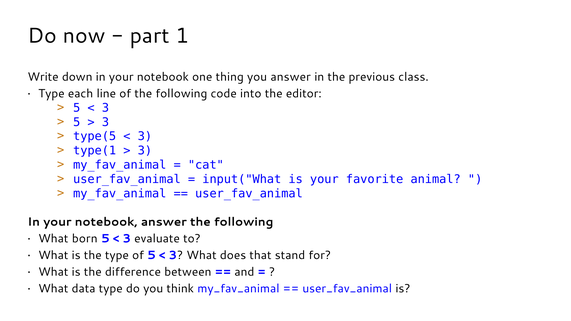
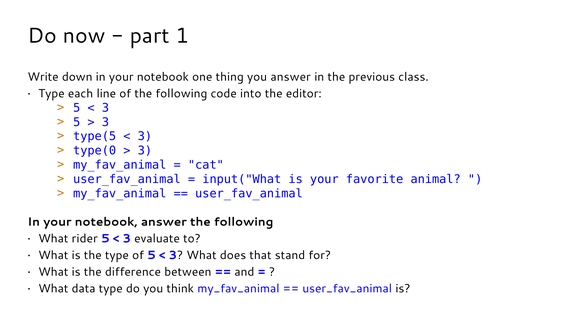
type(1: type(1 -> type(0
born: born -> rider
